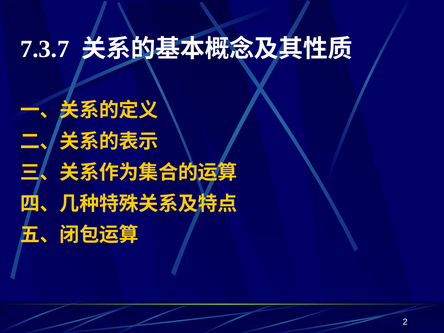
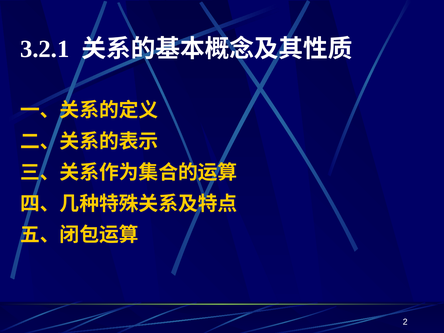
7.3.7: 7.3.7 -> 3.2.1
